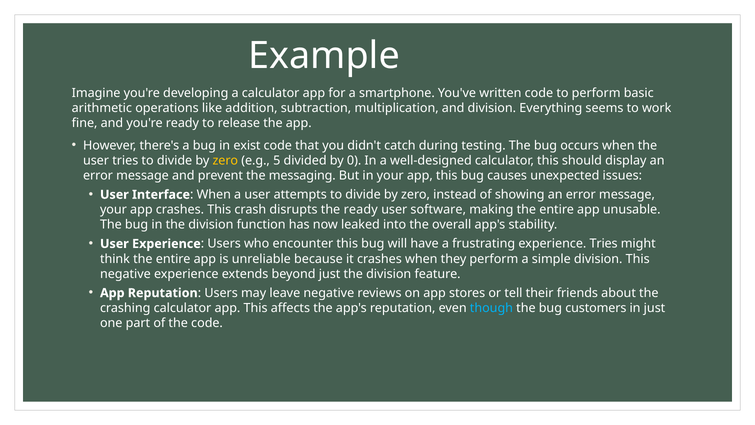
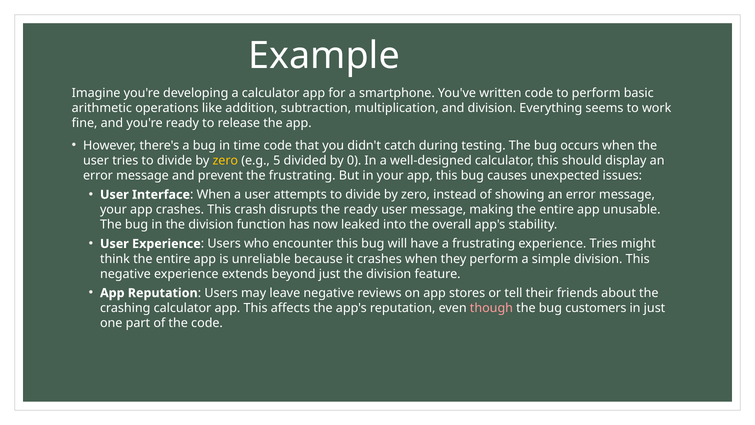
exist: exist -> time
the messaging: messaging -> frustrating
user software: software -> message
though colour: light blue -> pink
